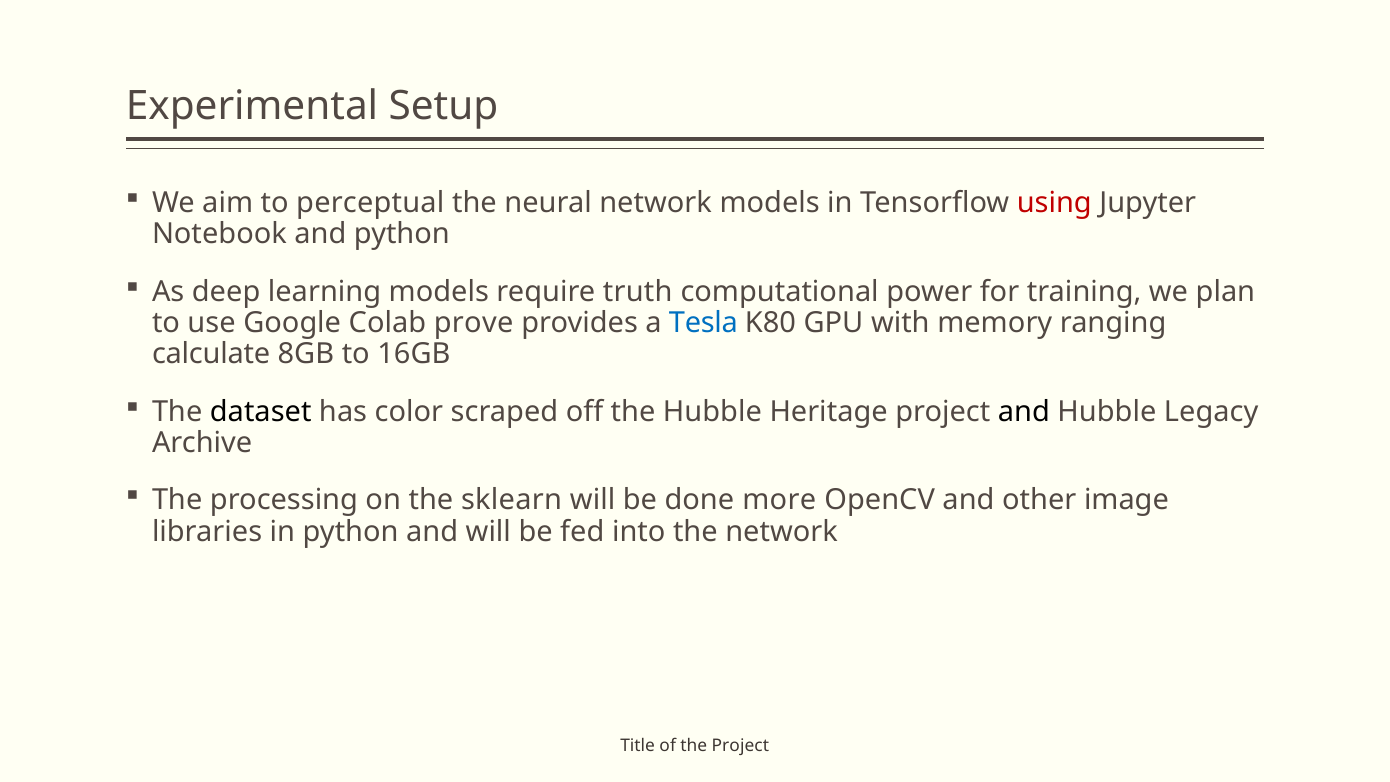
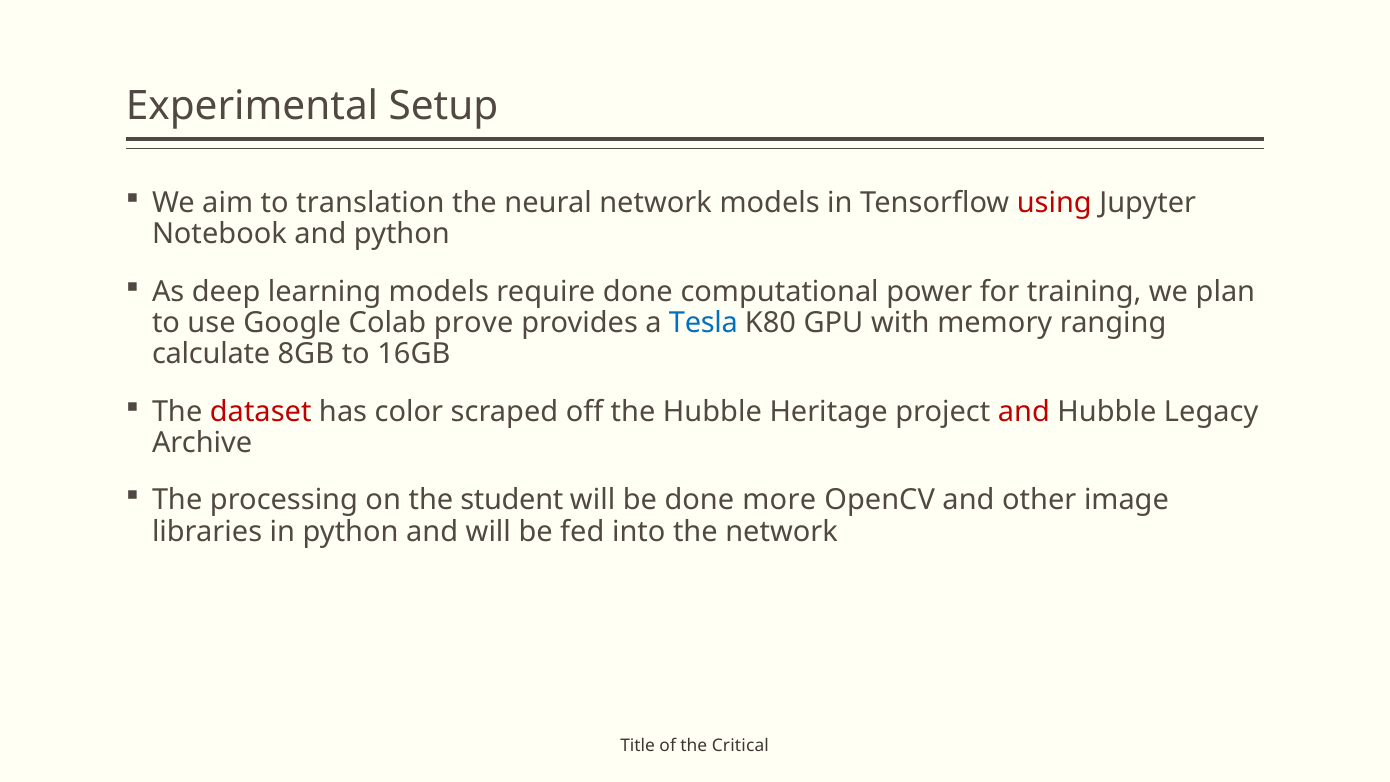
perceptual: perceptual -> translation
require truth: truth -> done
dataset colour: black -> red
and at (1024, 412) colour: black -> red
sklearn: sklearn -> student
the Project: Project -> Critical
